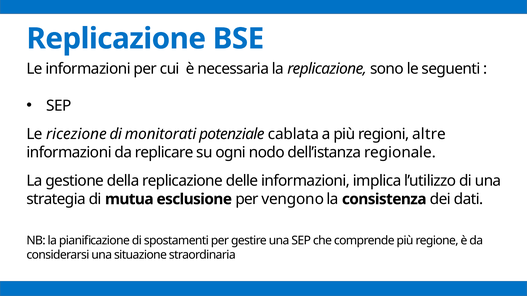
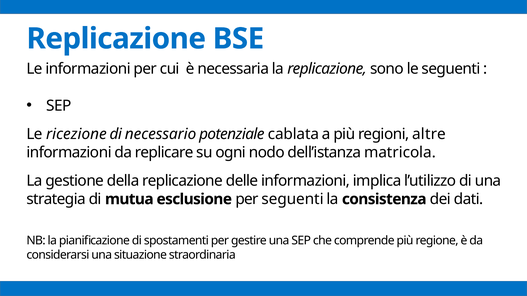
monitorati: monitorati -> necessario
regionale: regionale -> matricola
per vengono: vengono -> seguenti
